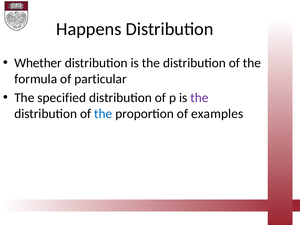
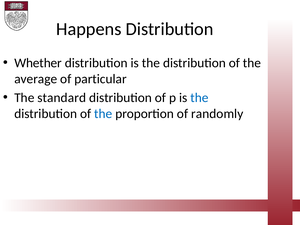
formula: formula -> average
specified: specified -> standard
the at (199, 98) colour: purple -> blue
examples: examples -> randomly
